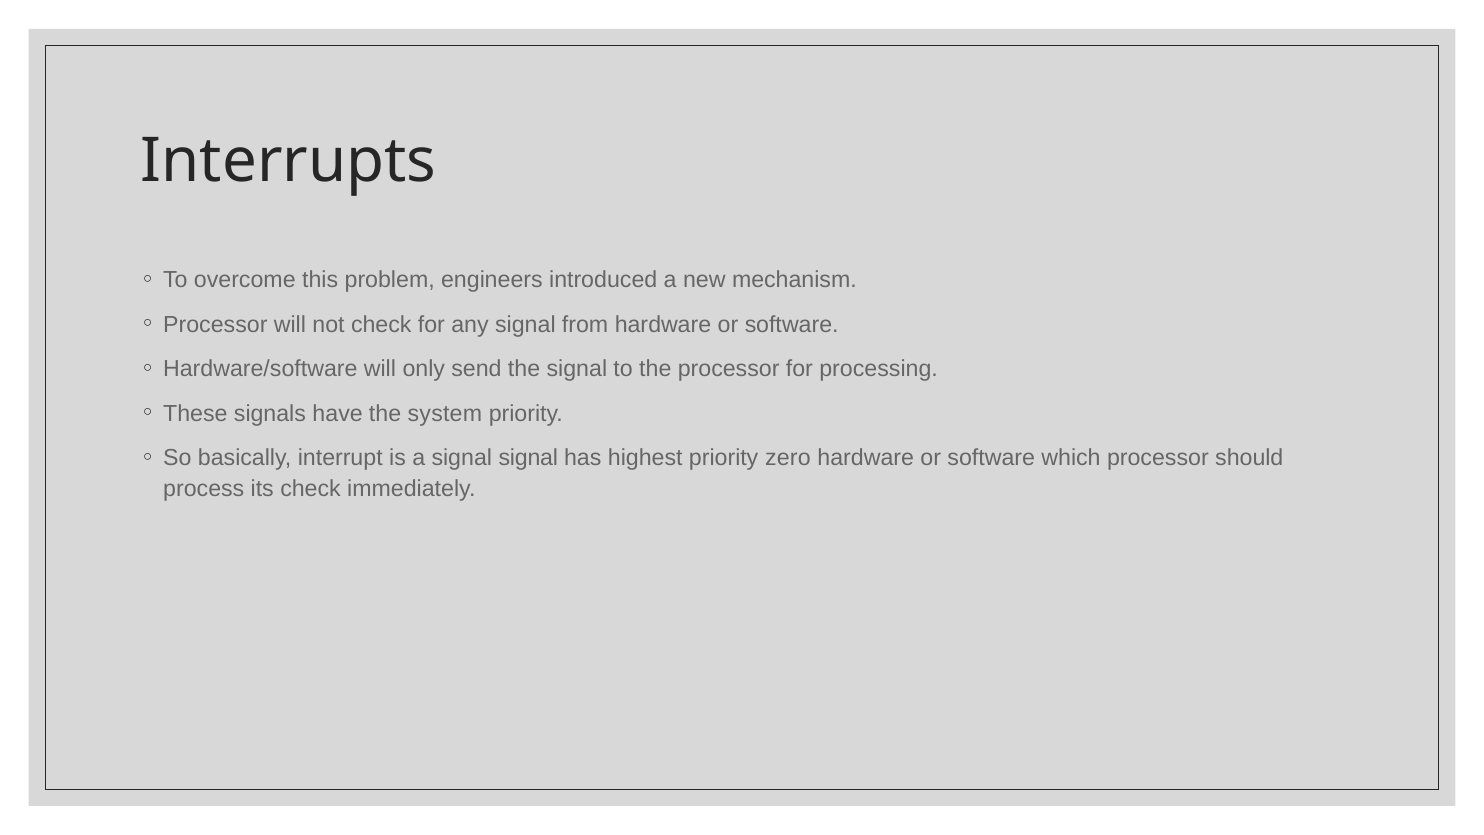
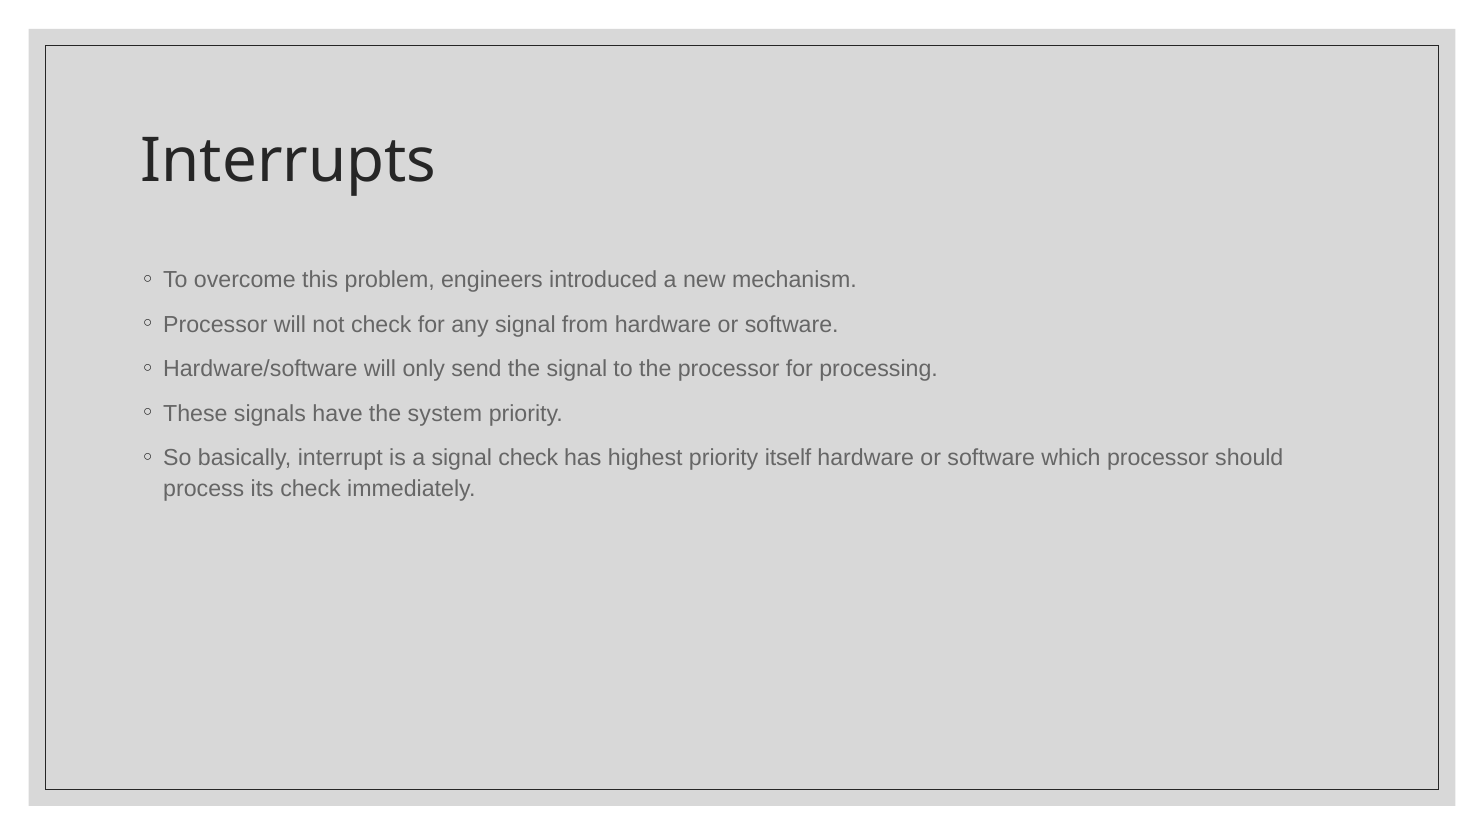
signal signal: signal -> check
zero: zero -> itself
